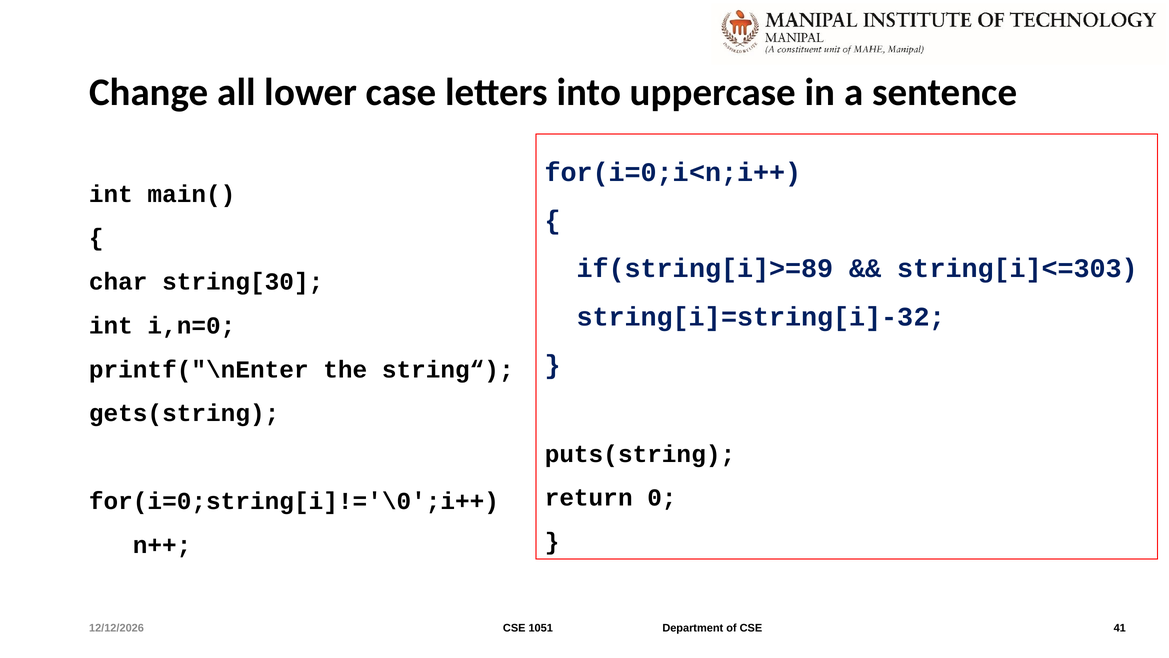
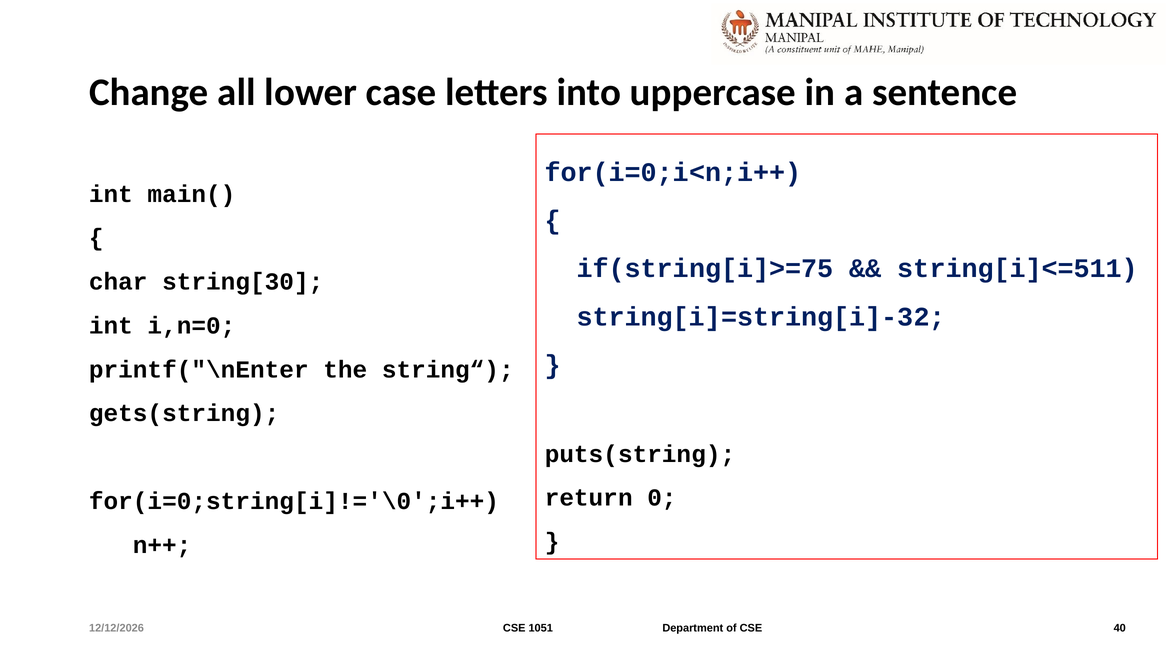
if(string[i]>=89: if(string[i]>=89 -> if(string[i]>=75
string[i]<=303: string[i]<=303 -> string[i]<=511
41: 41 -> 40
